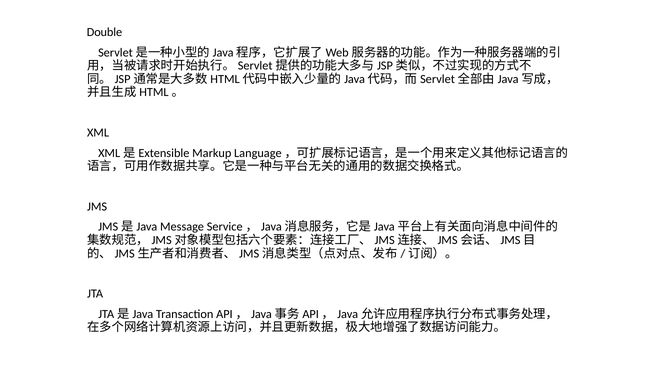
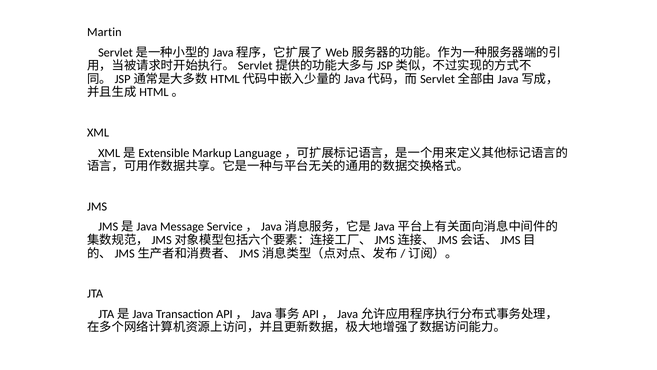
Double: Double -> Martin
